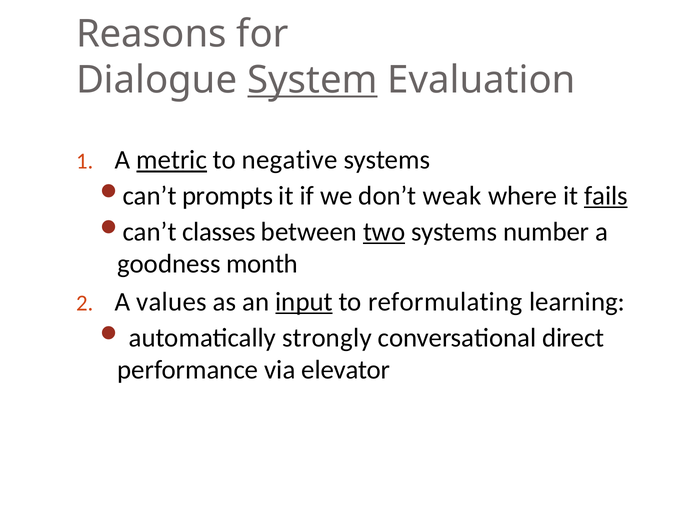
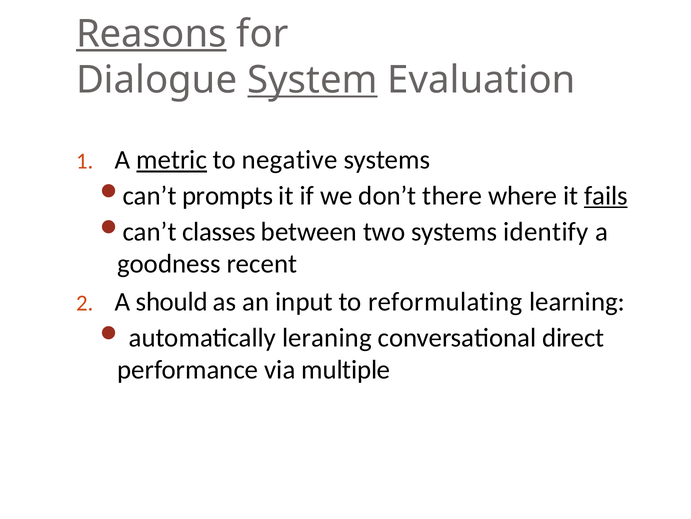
Reasons underline: none -> present
weak: weak -> there
two underline: present -> none
number: number -> identify
month: month -> recent
values: values -> should
input underline: present -> none
strongly: strongly -> leraning
elevator: elevator -> multiple
